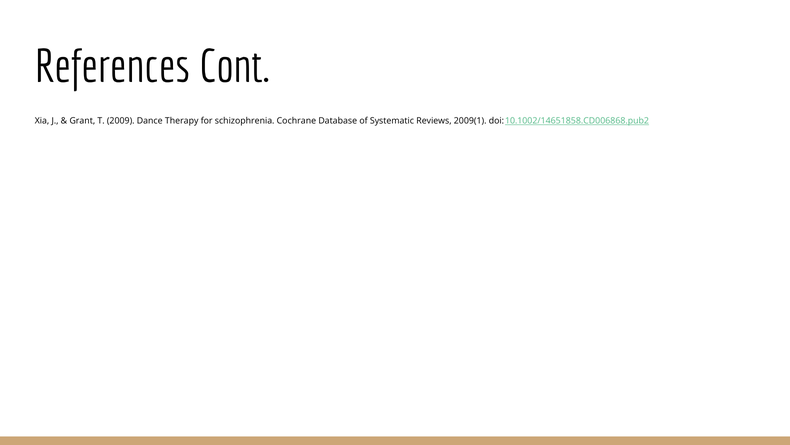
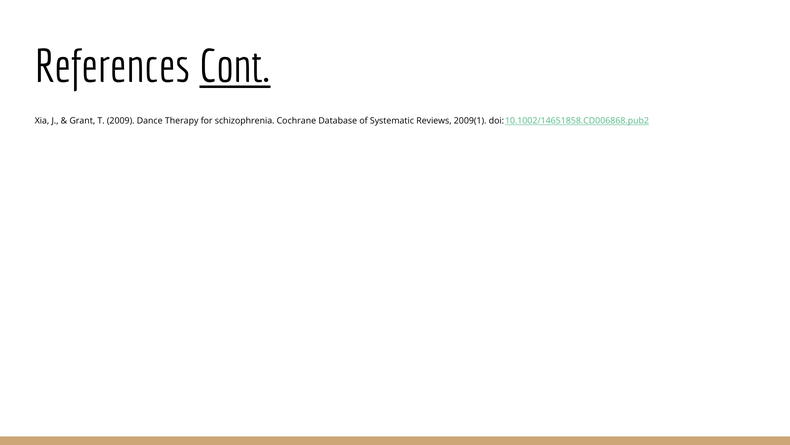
Cont underline: none -> present
